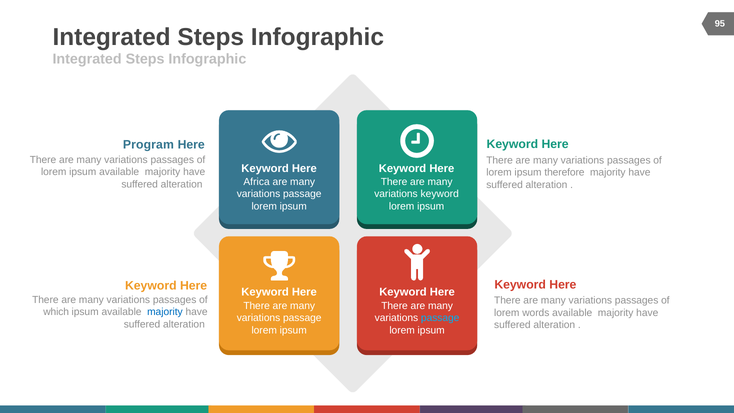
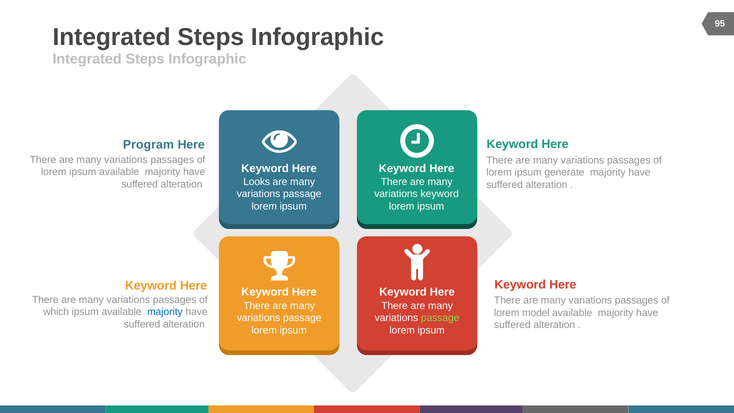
therefore: therefore -> generate
Africa: Africa -> Looks
words: words -> model
passage at (440, 318) colour: light blue -> light green
